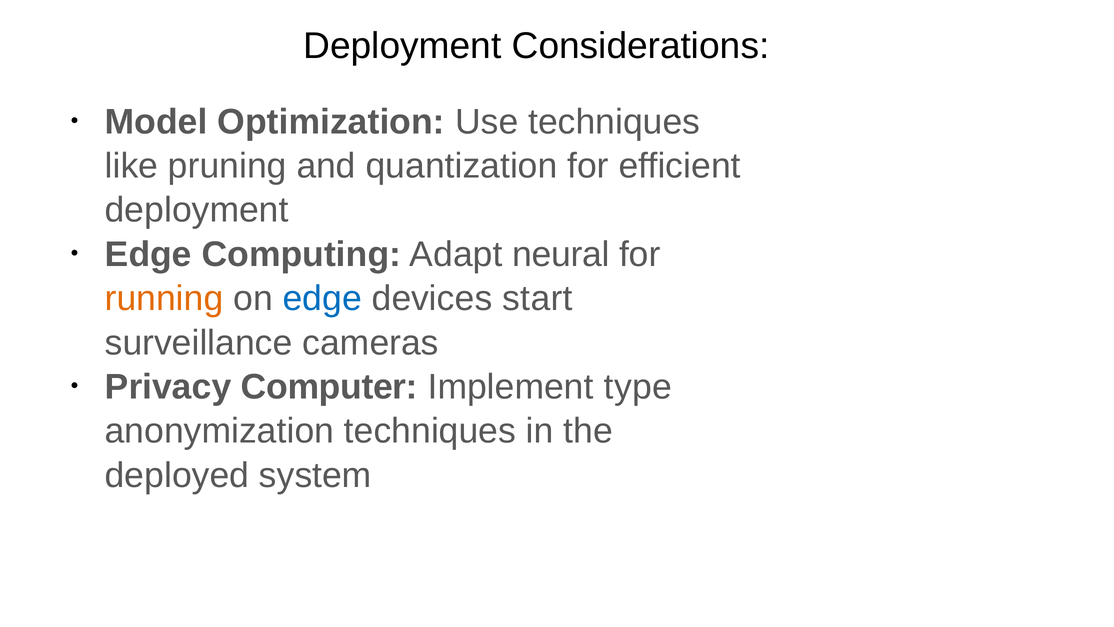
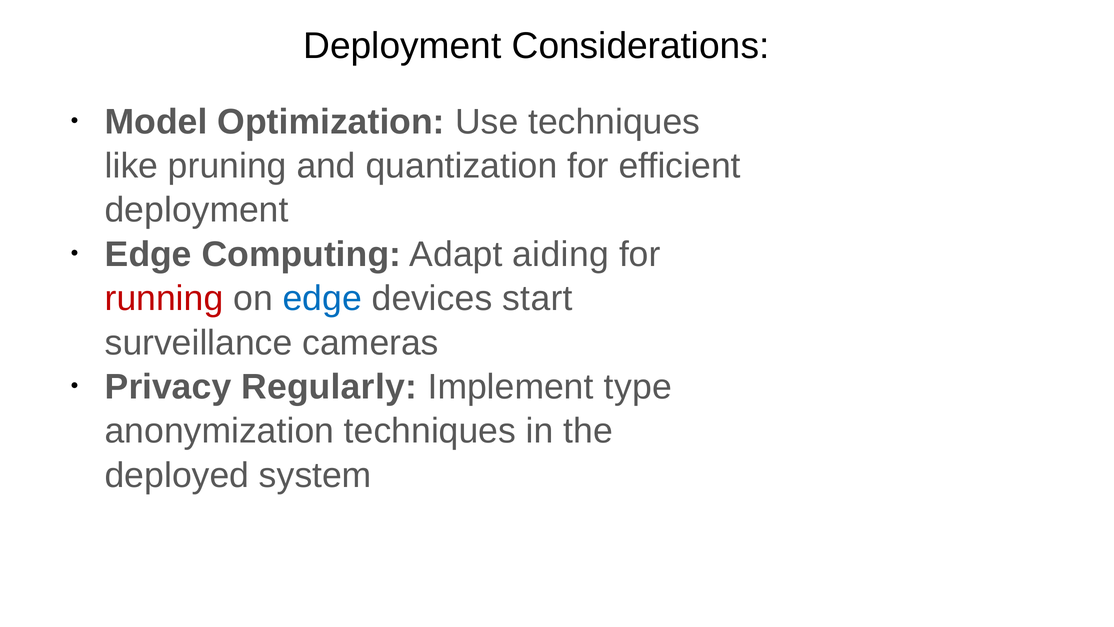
neural: neural -> aiding
running colour: orange -> red
Computer: Computer -> Regularly
